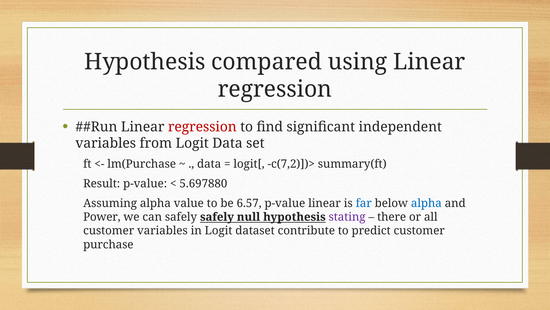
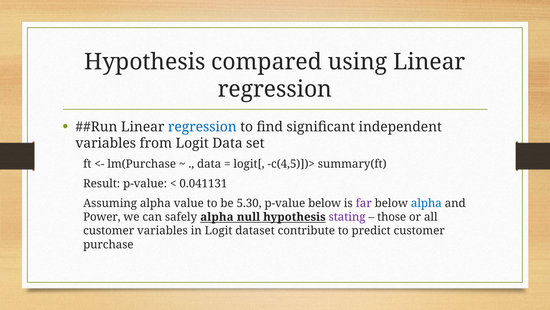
regression at (202, 127) colour: red -> blue
c(7,2)])>: c(7,2)])> -> c(4,5)])>
5.697880: 5.697880 -> 0.041131
6.57: 6.57 -> 5.30
p-value linear: linear -> below
far colour: blue -> purple
safely safely: safely -> alpha
there: there -> those
